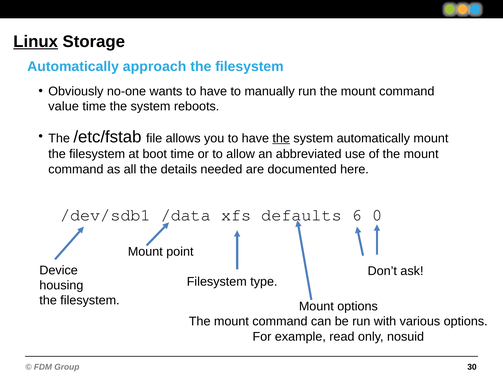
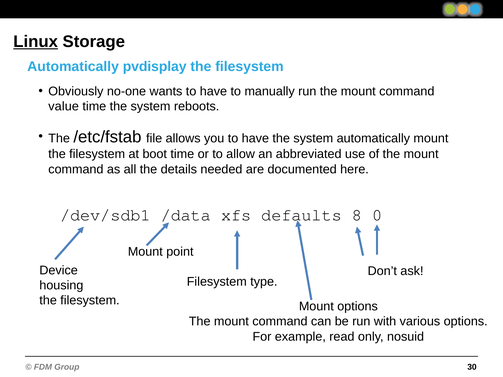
approach: approach -> pvdisplay
the at (281, 138) underline: present -> none
6: 6 -> 8
